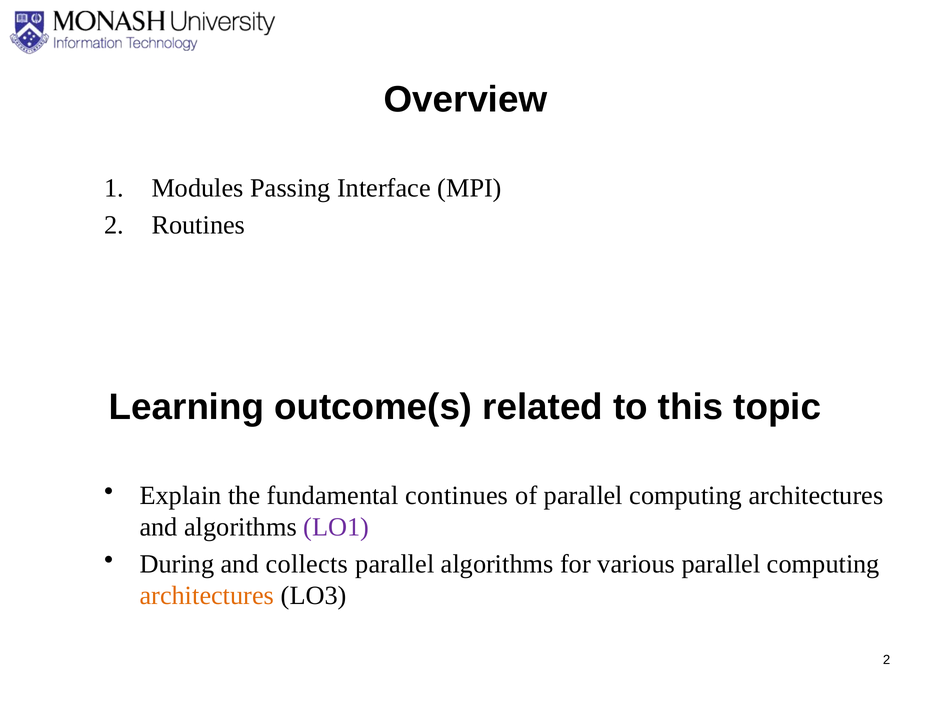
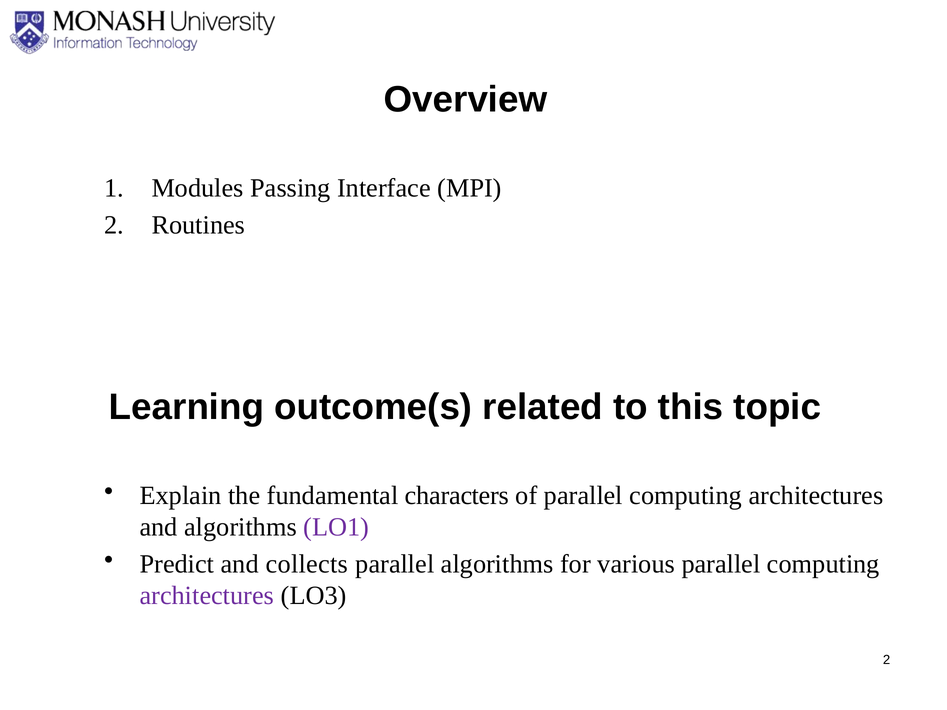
continues: continues -> characters
During: During -> Predict
architectures at (207, 596) colour: orange -> purple
